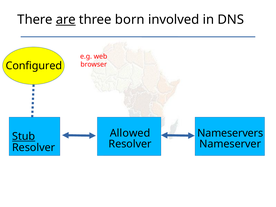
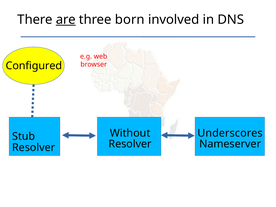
Allowed: Allowed -> Without
Nameservers: Nameservers -> Underscores
Stub underline: present -> none
